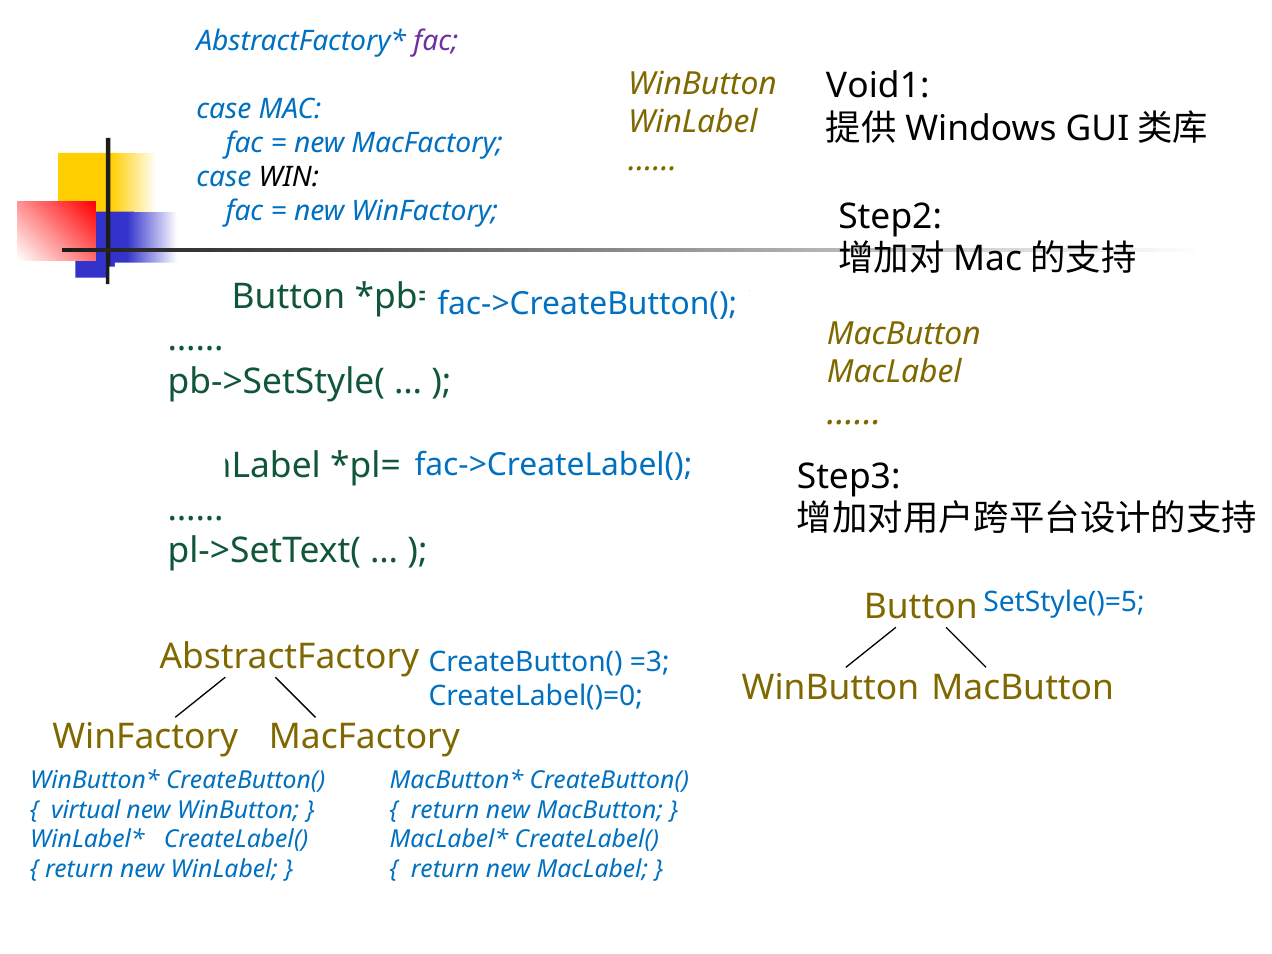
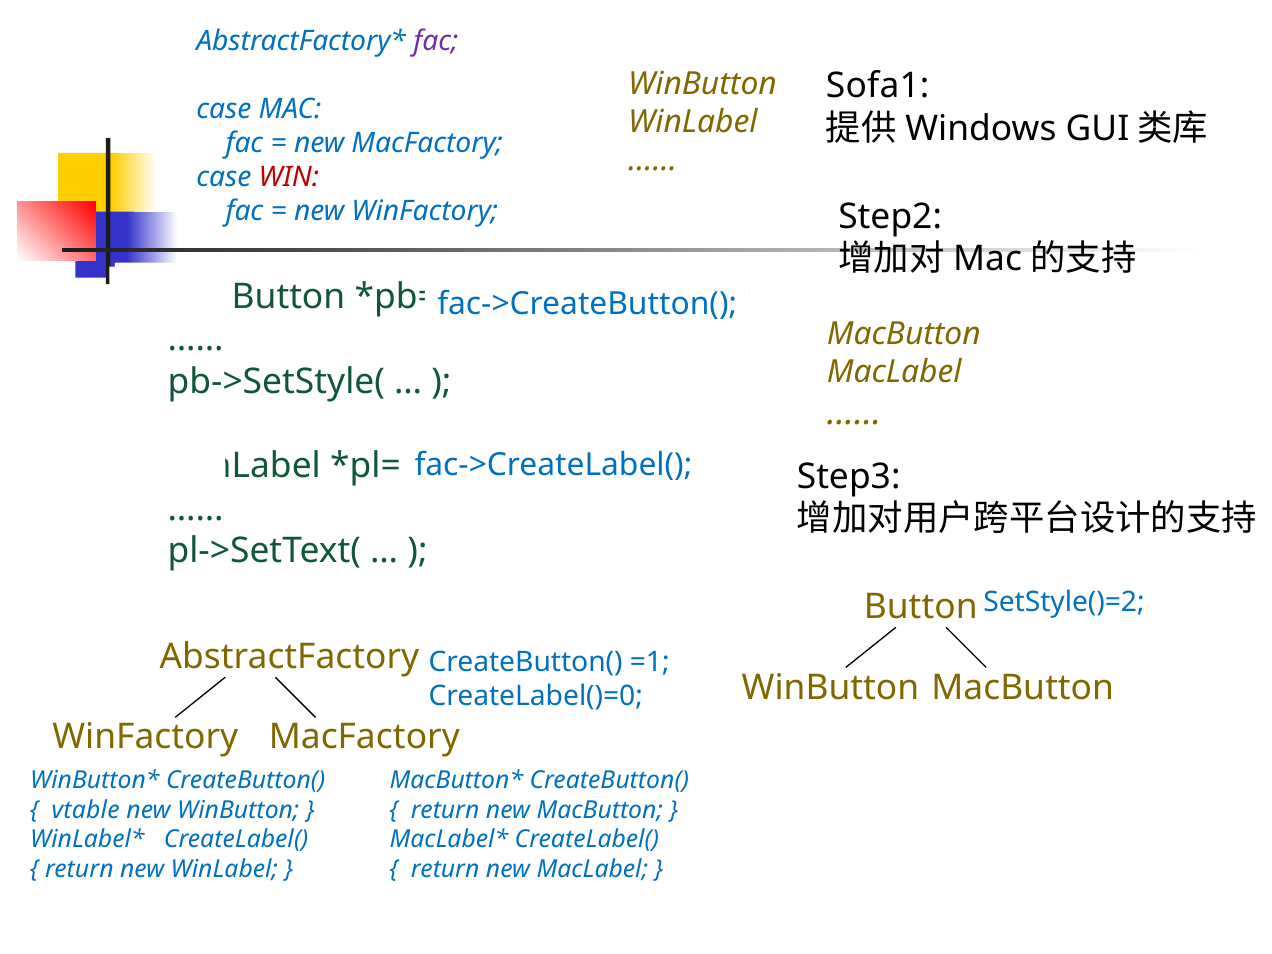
Void1: Void1 -> Sofa1
WIN colour: black -> red
SetStyle()=5: SetStyle()=5 -> SetStyle()=2
=3: =3 -> =1
virtual: virtual -> vtable
